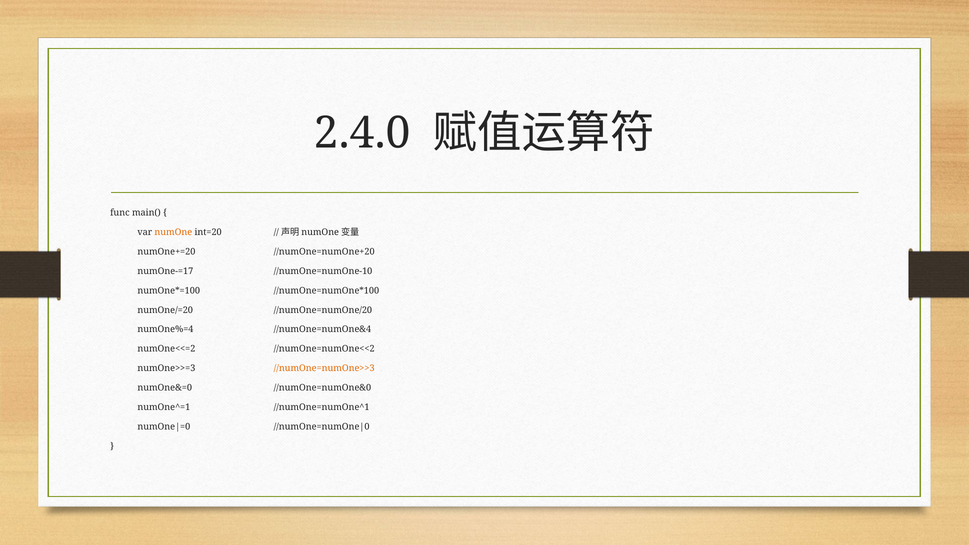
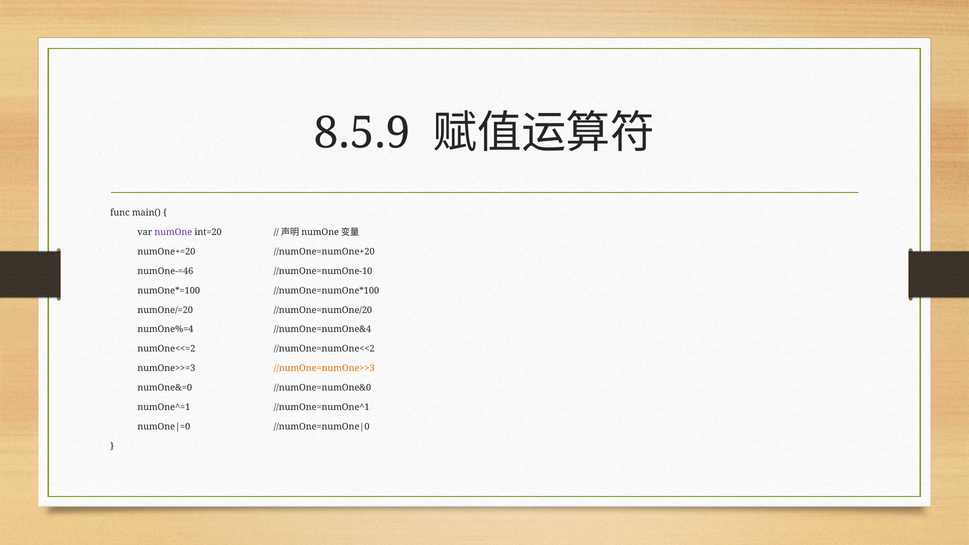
2.4.0: 2.4.0 -> 8.5.9
numOne colour: orange -> purple
numOne-=17: numOne-=17 -> numOne-=46
